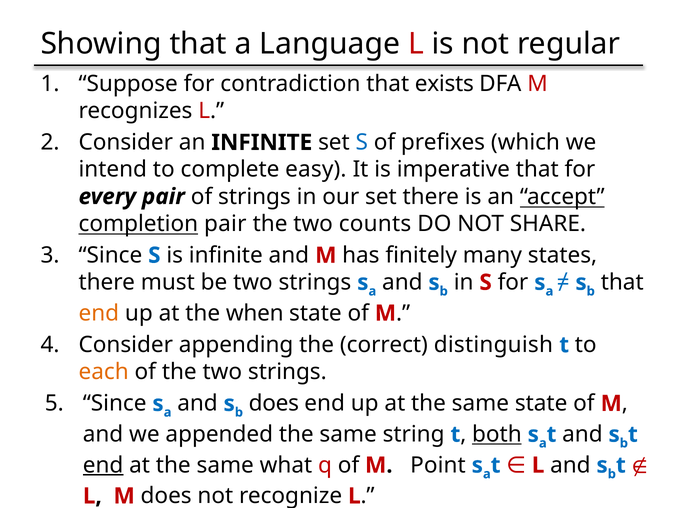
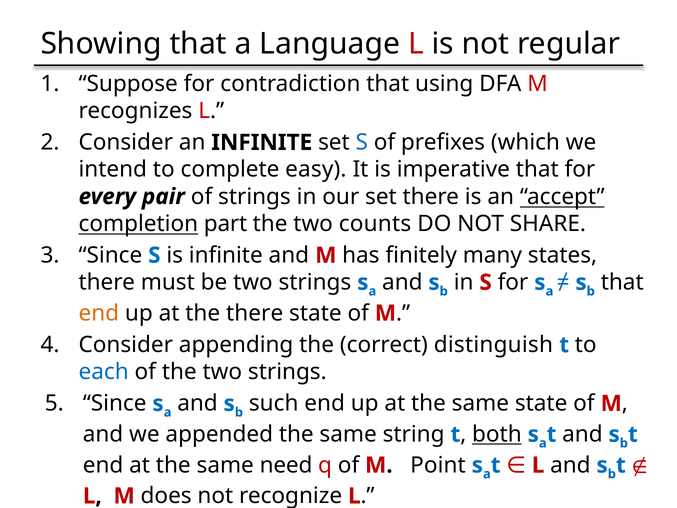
exists: exists -> using
completion pair: pair -> part
the when: when -> there
each colour: orange -> blue
does at (274, 403): does -> such
end at (103, 465) underline: present -> none
what: what -> need
